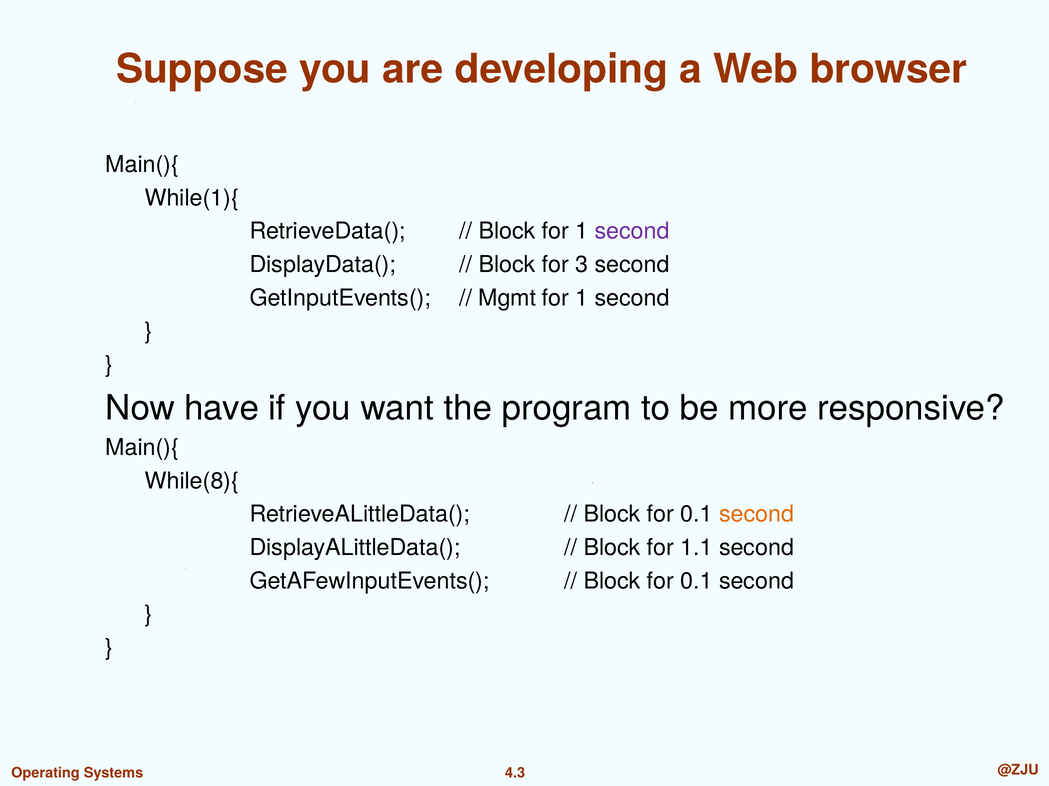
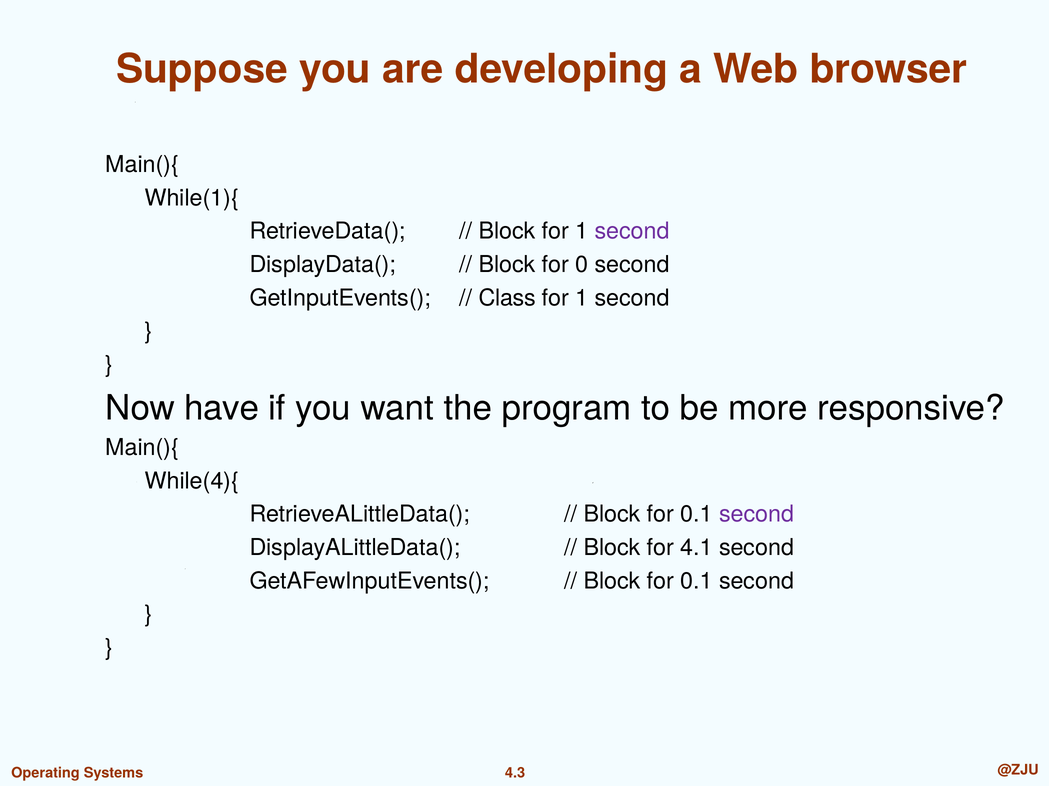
3: 3 -> 0
Mgmt: Mgmt -> Class
While(8){: While(8){ -> While(4){
second at (757, 515) colour: orange -> purple
1.1: 1.1 -> 4.1
